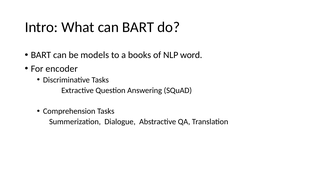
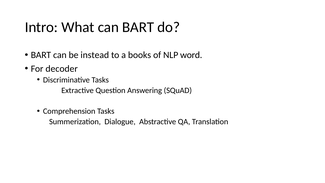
models: models -> instead
encoder: encoder -> decoder
